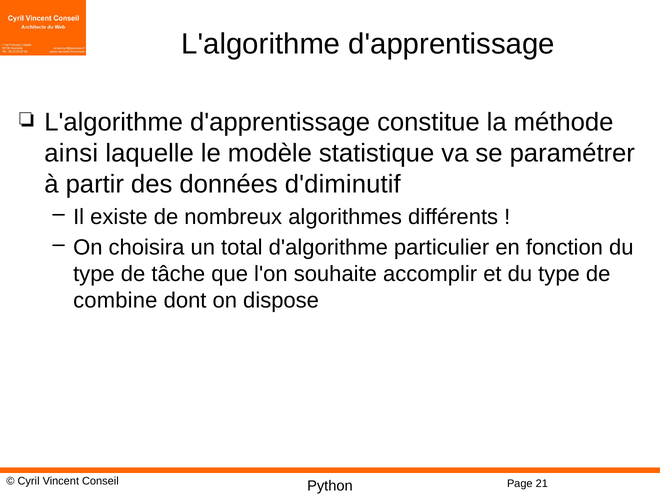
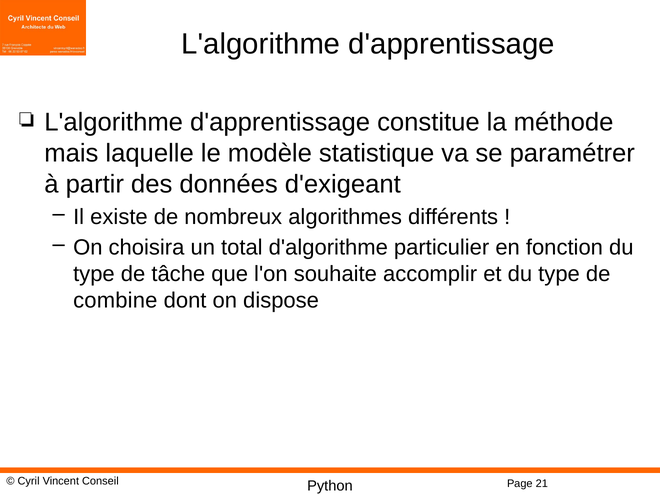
ainsi: ainsi -> mais
d'diminutif: d'diminutif -> d'exigeant
